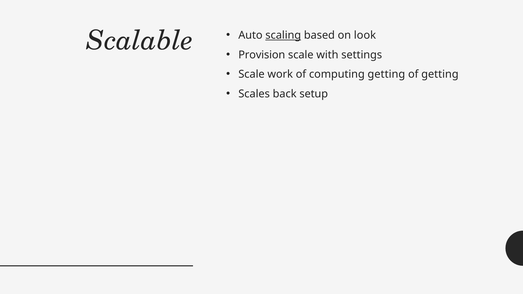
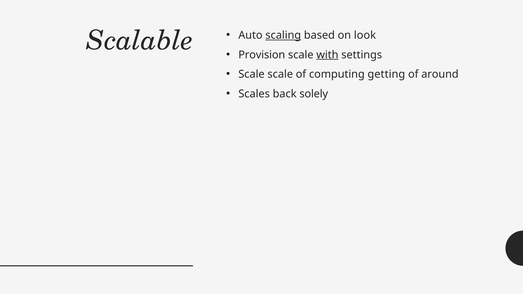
with underline: none -> present
Scale work: work -> scale
of getting: getting -> around
setup: setup -> solely
